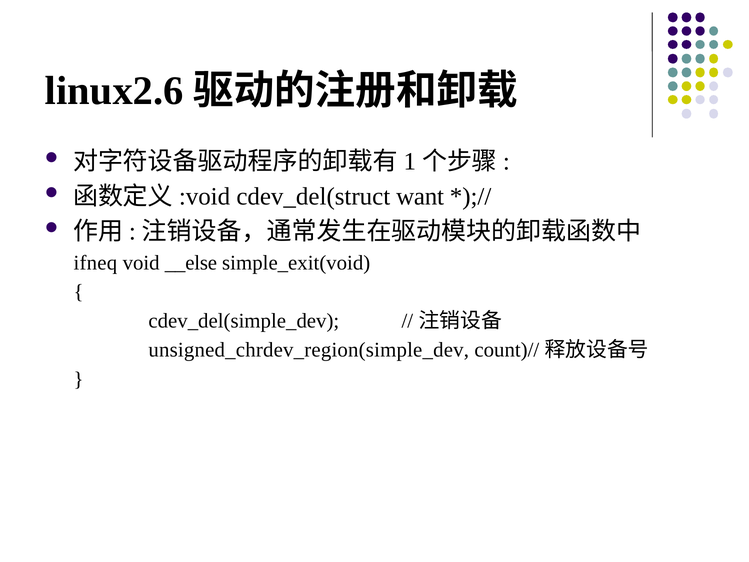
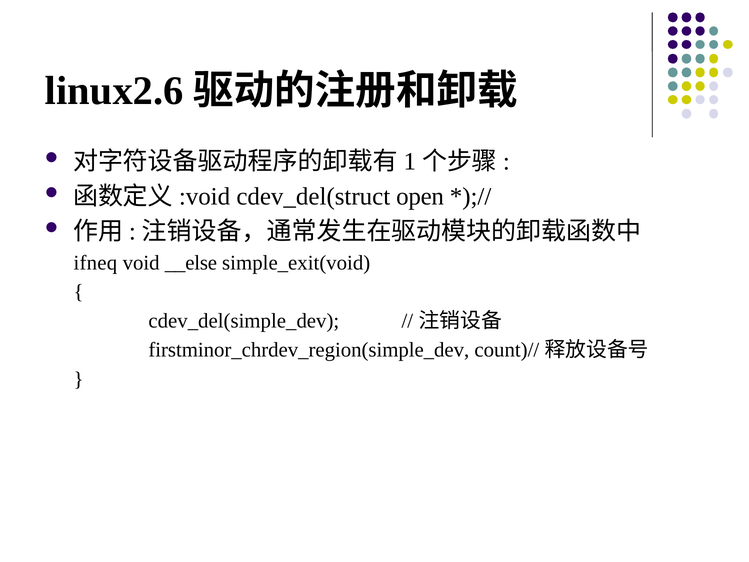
want: want -> open
unsigned_chrdev_region(simple_dev: unsigned_chrdev_region(simple_dev -> firstminor_chrdev_region(simple_dev
